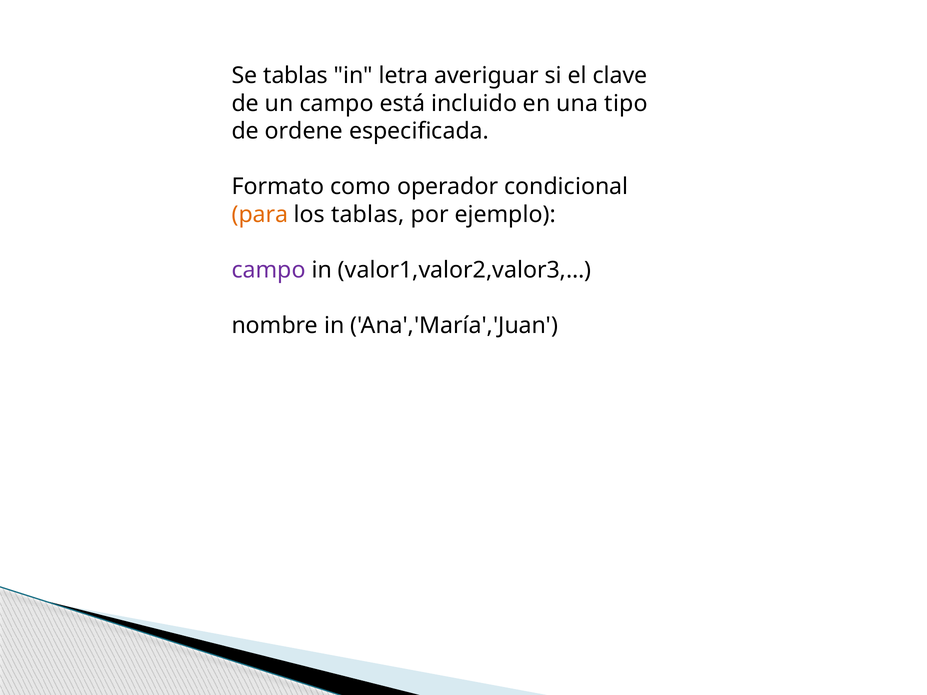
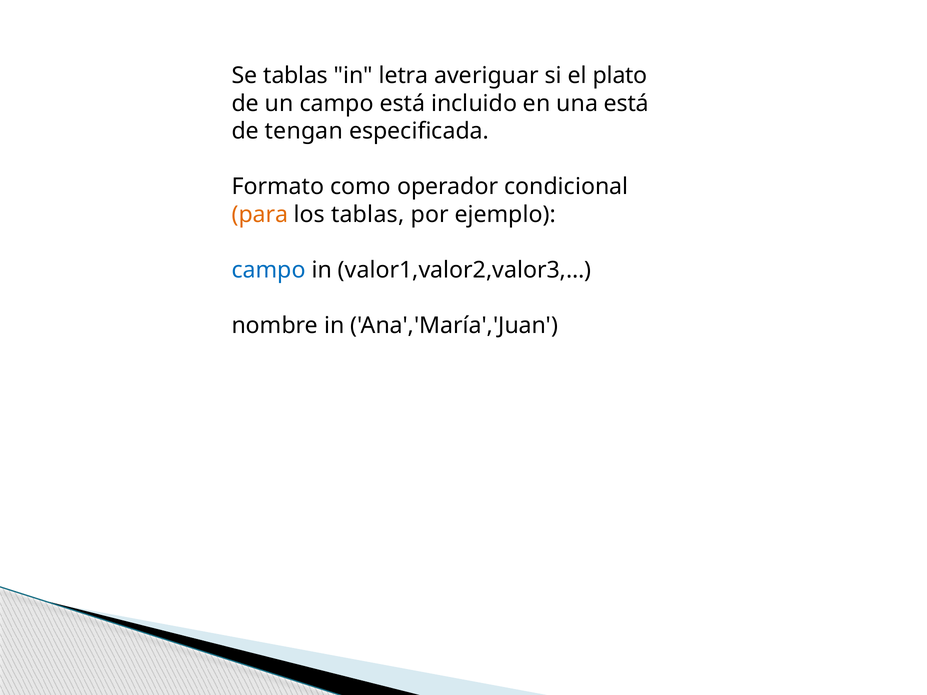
clave: clave -> plato
una tipo: tipo -> está
ordene: ordene -> tengan
campo at (269, 270) colour: purple -> blue
